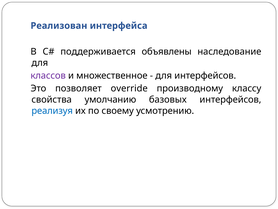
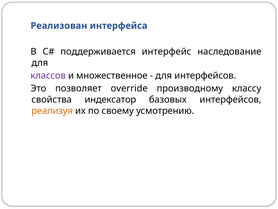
объявлены: объявлены -> интерфейс
умолчанию: умолчанию -> индексатор
реализуя colour: blue -> orange
